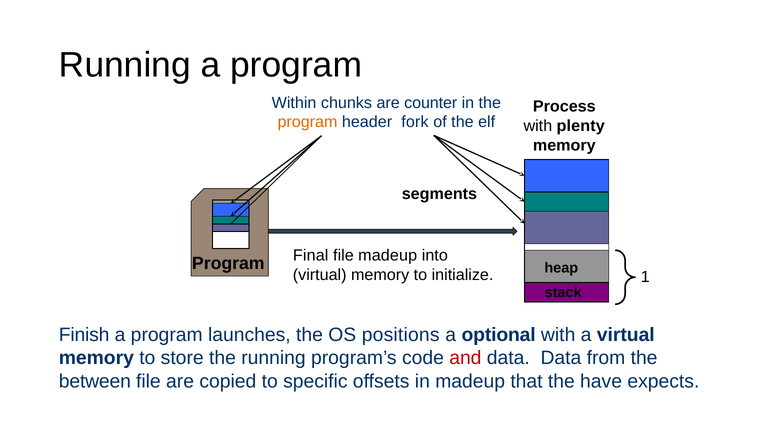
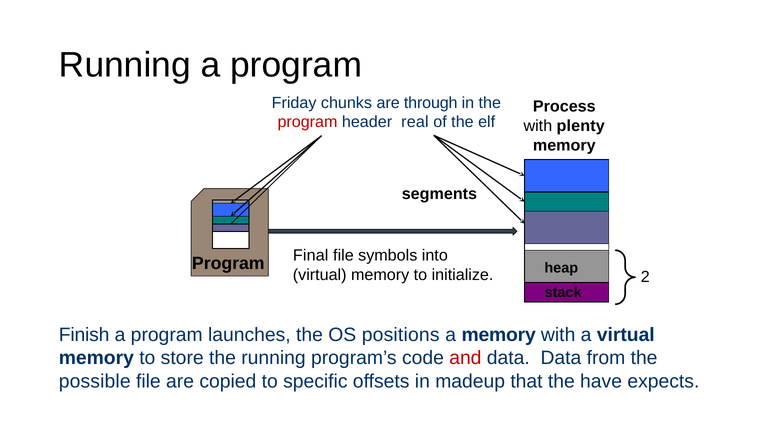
Within: Within -> Friday
counter: counter -> through
program at (307, 122) colour: orange -> red
fork: fork -> real
file madeup: madeup -> symbols
1: 1 -> 2
a optional: optional -> memory
between: between -> possible
